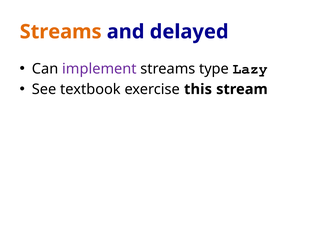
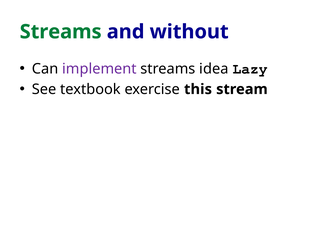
Streams at (61, 32) colour: orange -> green
delayed: delayed -> without
type: type -> idea
